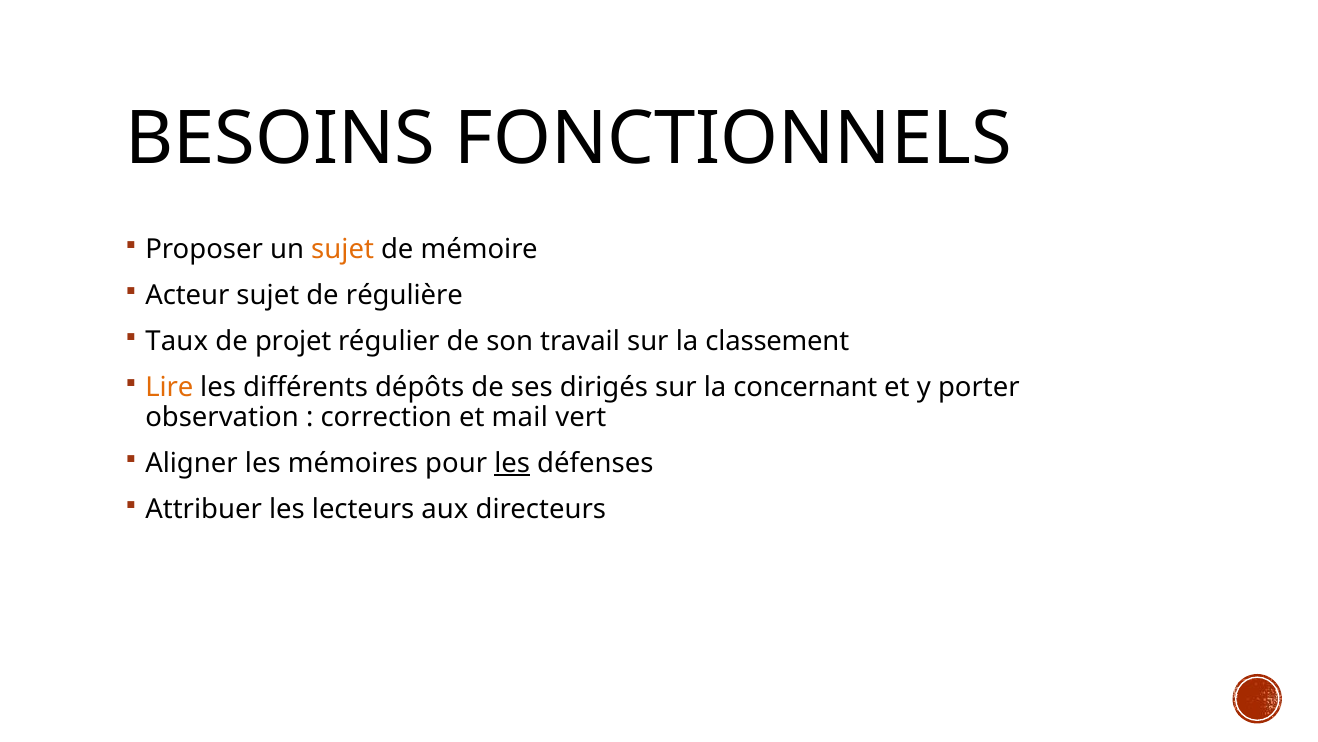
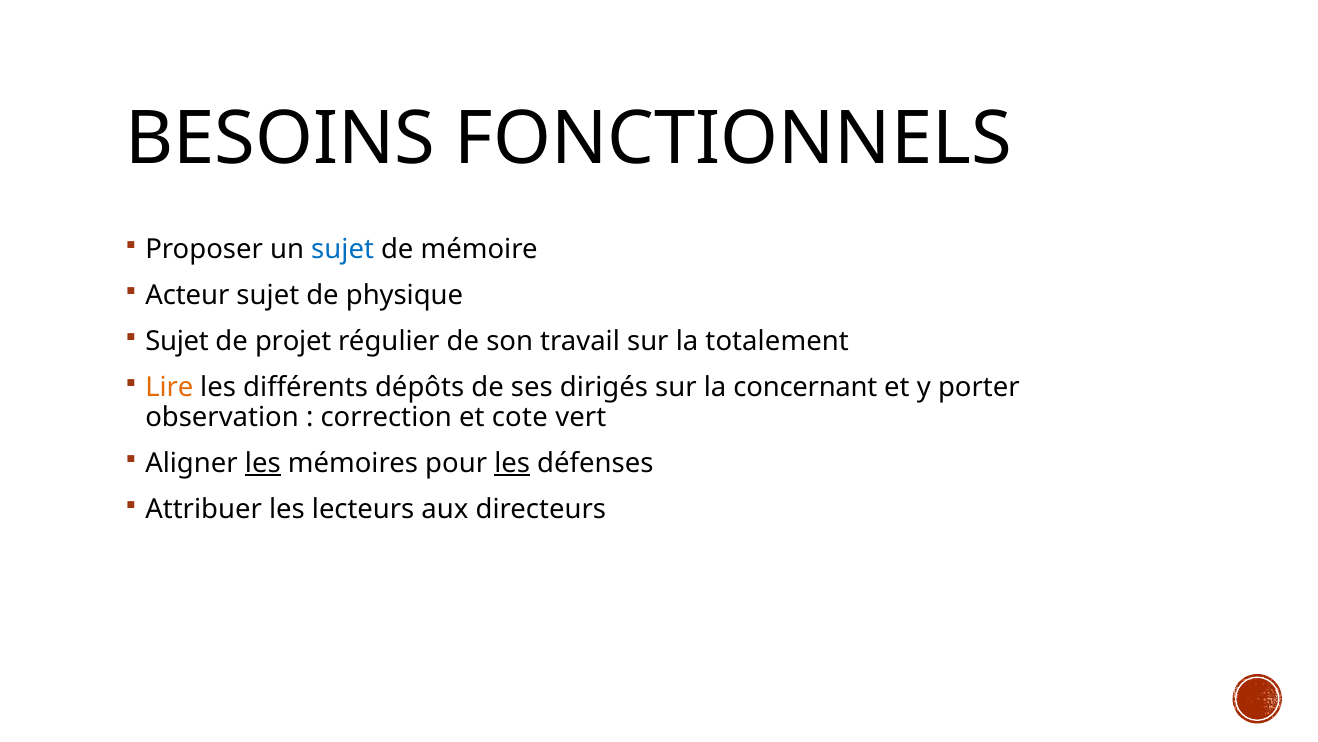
sujet at (343, 249) colour: orange -> blue
régulière: régulière -> physique
Taux at (177, 341): Taux -> Sujet
classement: classement -> totalement
mail: mail -> cote
les at (263, 463) underline: none -> present
